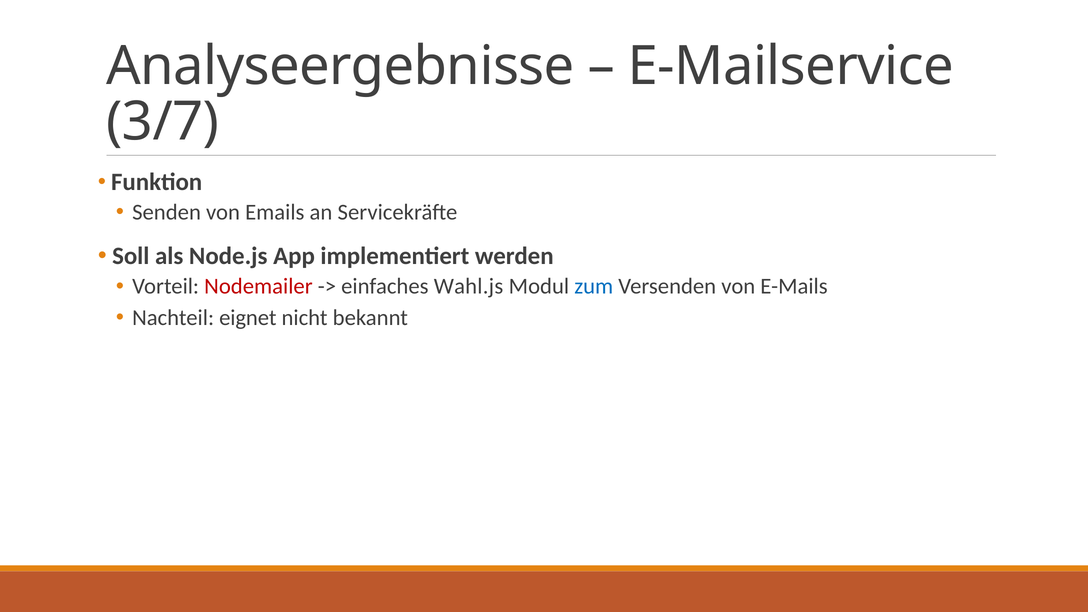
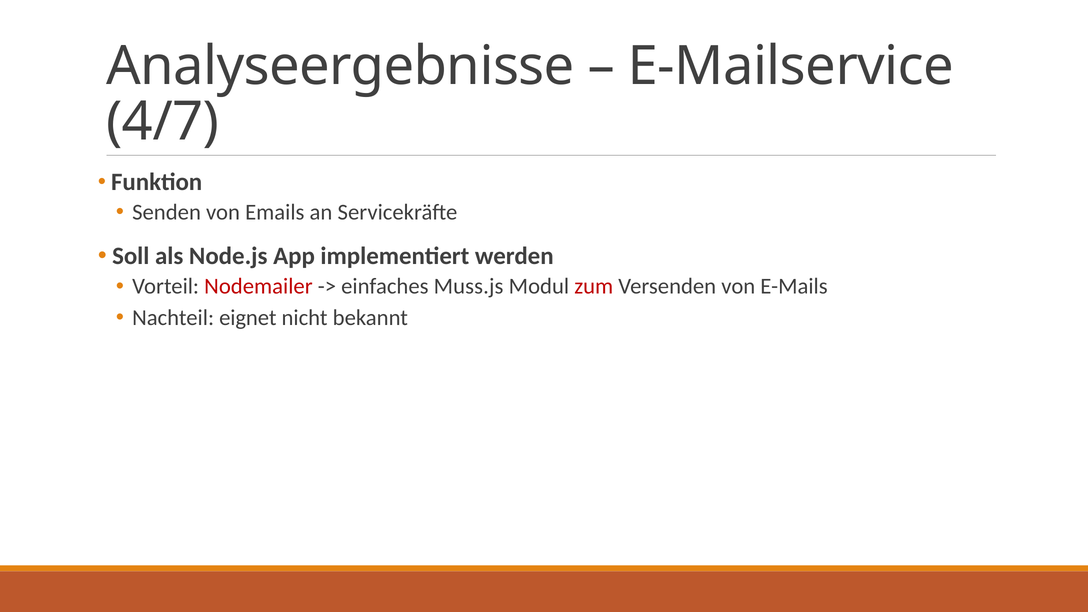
3/7: 3/7 -> 4/7
Wahl.js: Wahl.js -> Muss.js
zum colour: blue -> red
